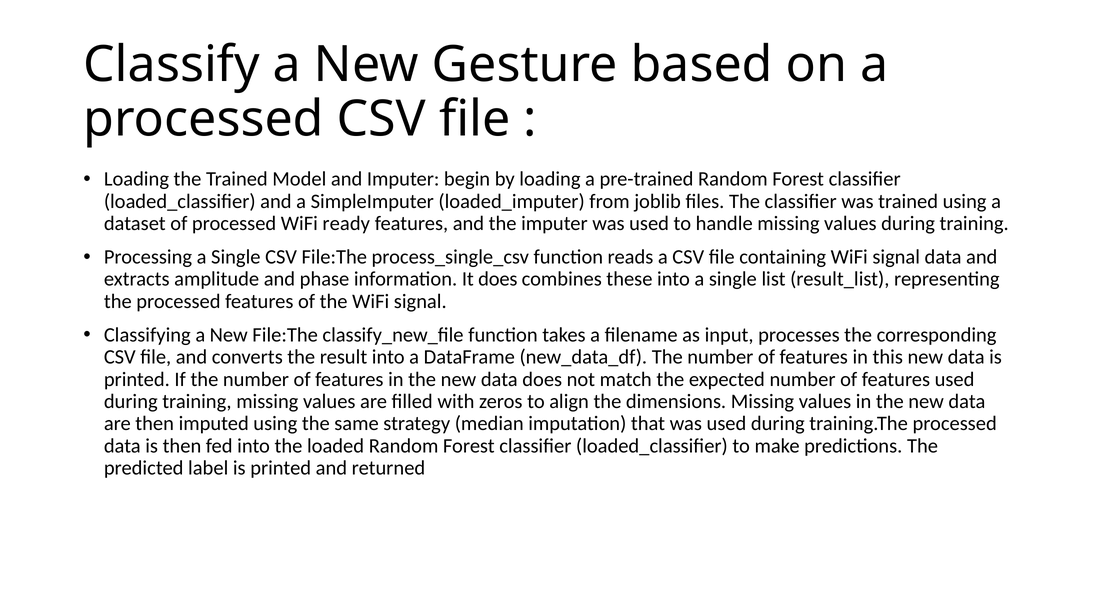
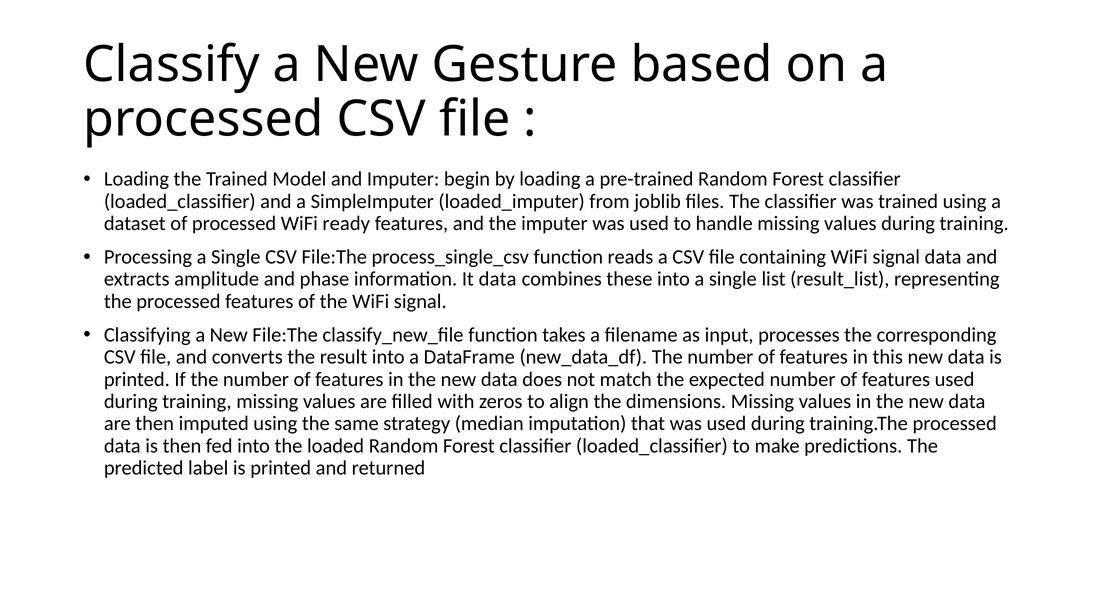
It does: does -> data
